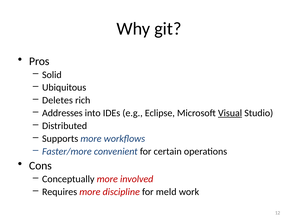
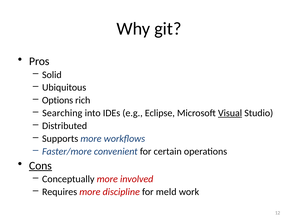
Deletes: Deletes -> Options
Addresses: Addresses -> Searching
Cons underline: none -> present
